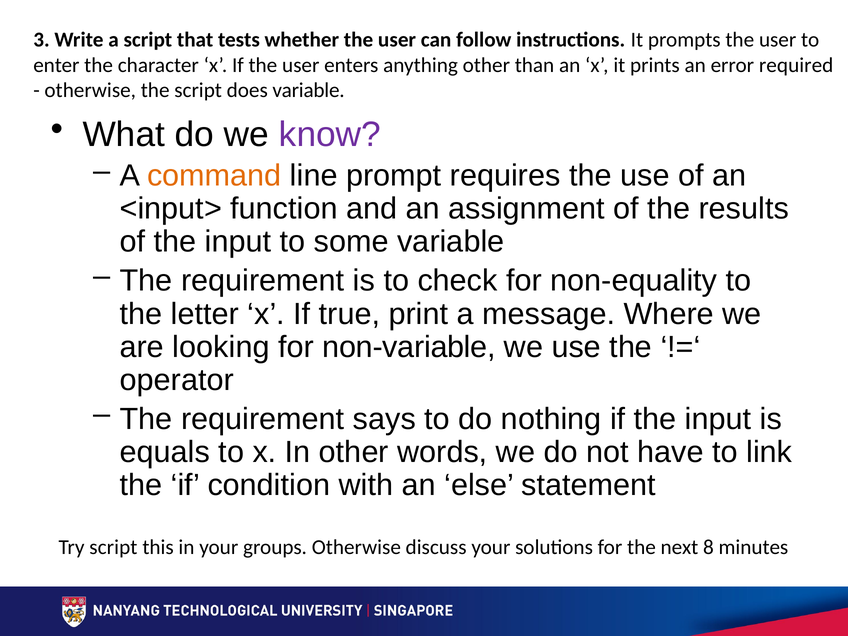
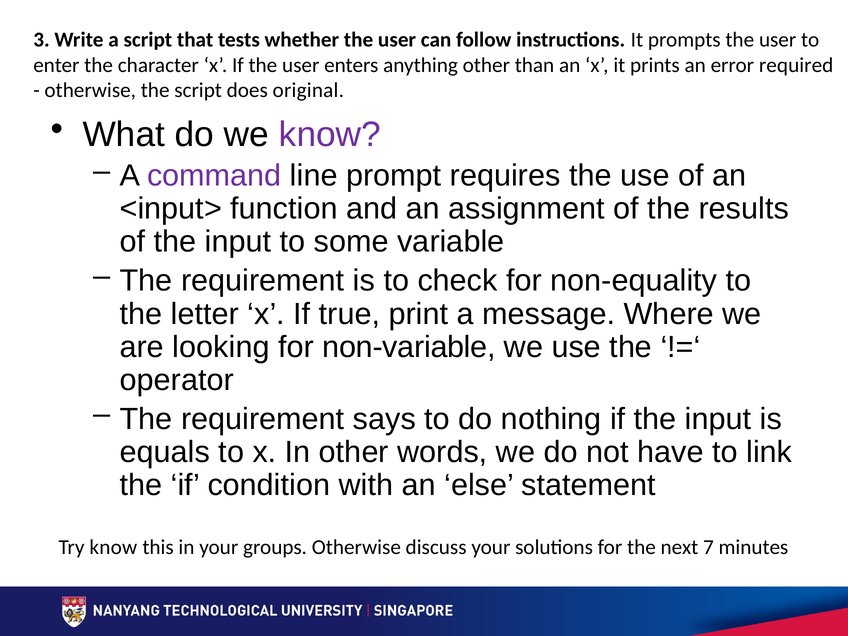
does variable: variable -> original
command colour: orange -> purple
Try script: script -> know
8: 8 -> 7
